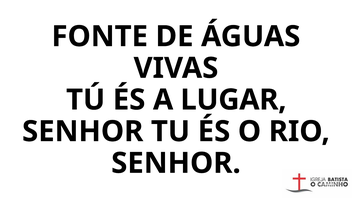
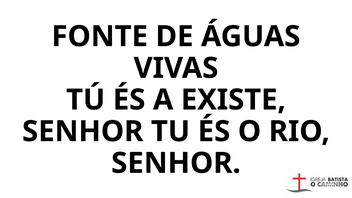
LUGAR: LUGAR -> EXISTE
